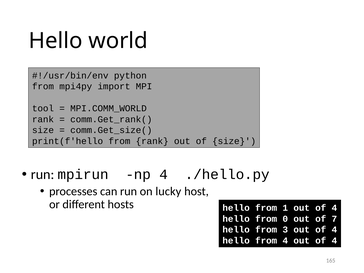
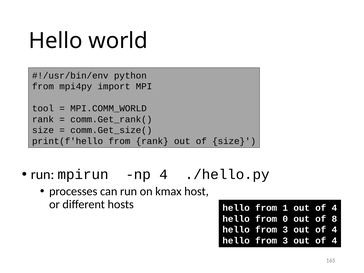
lucky: lucky -> kmax
7: 7 -> 8
4 at (285, 241): 4 -> 3
